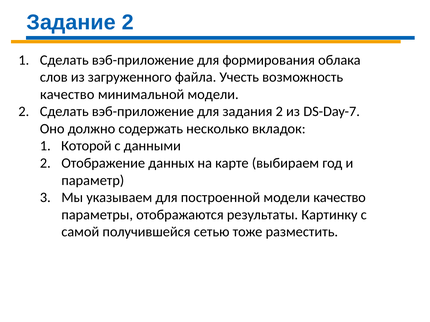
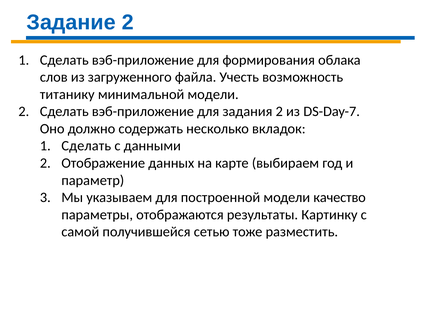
качество at (67, 95): качество -> титанику
Которой at (86, 146): Которой -> Сделать
